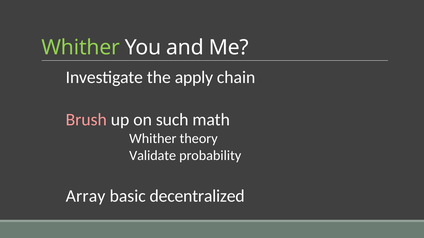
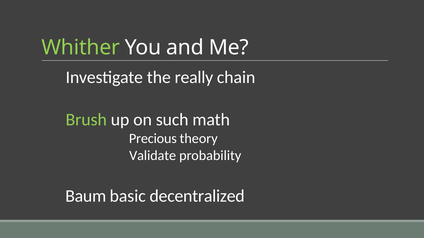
apply: apply -> really
Brush colour: pink -> light green
Whither at (153, 139): Whither -> Precious
Array: Array -> Baum
